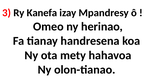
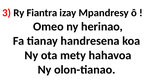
Kanefa: Kanefa -> Fiantra
